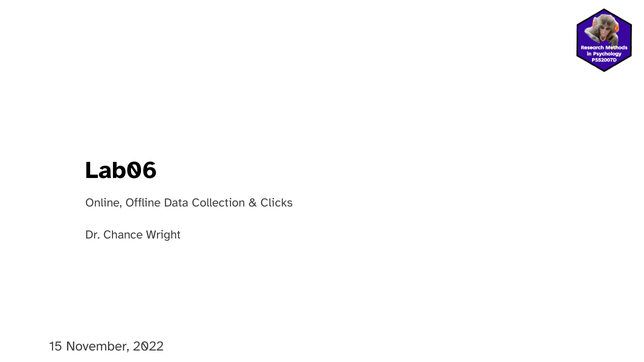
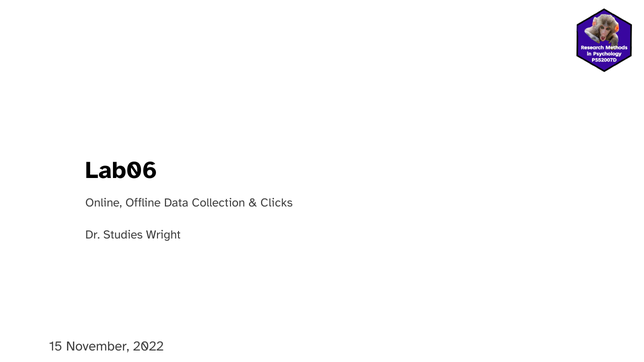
Chance: Chance -> Studies
